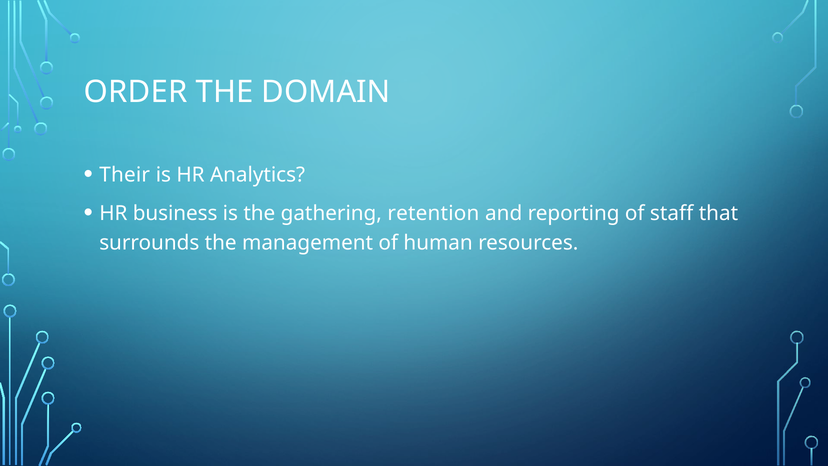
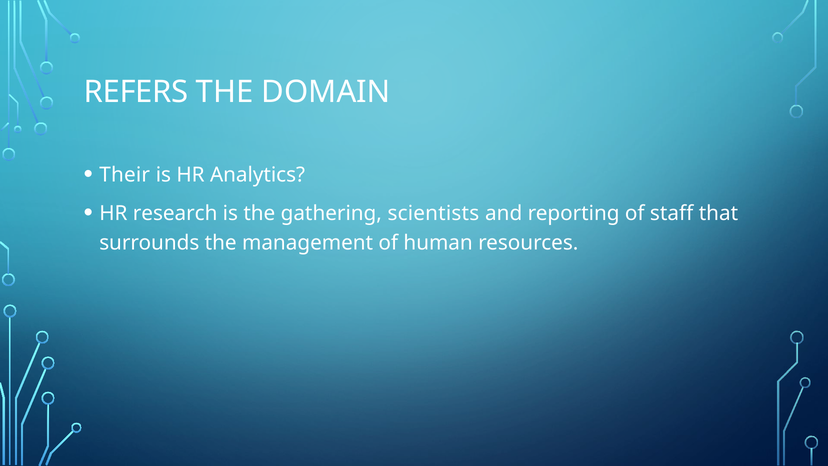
ORDER: ORDER -> REFERS
business: business -> research
retention: retention -> scientists
